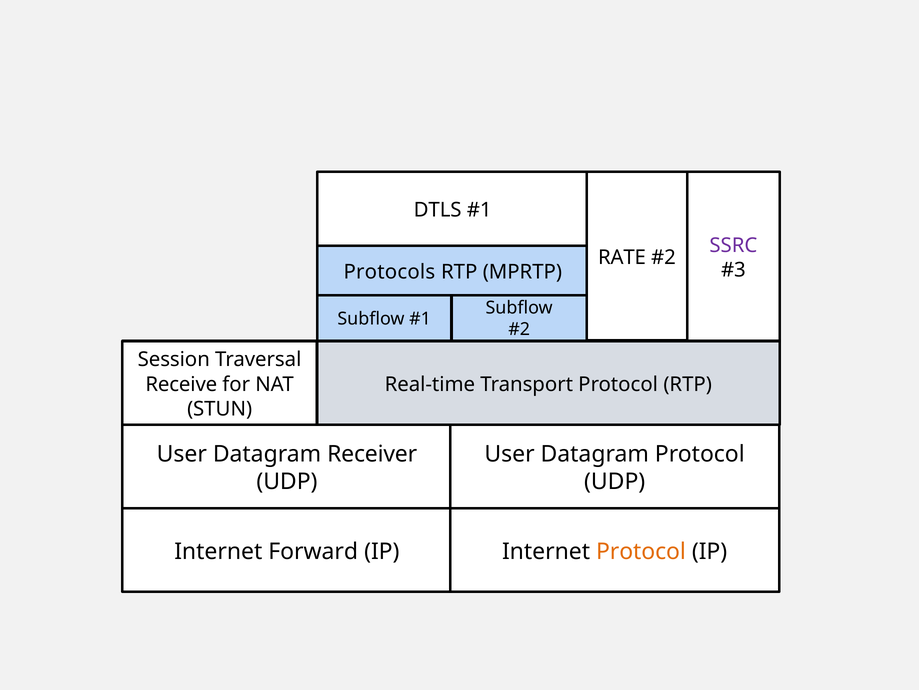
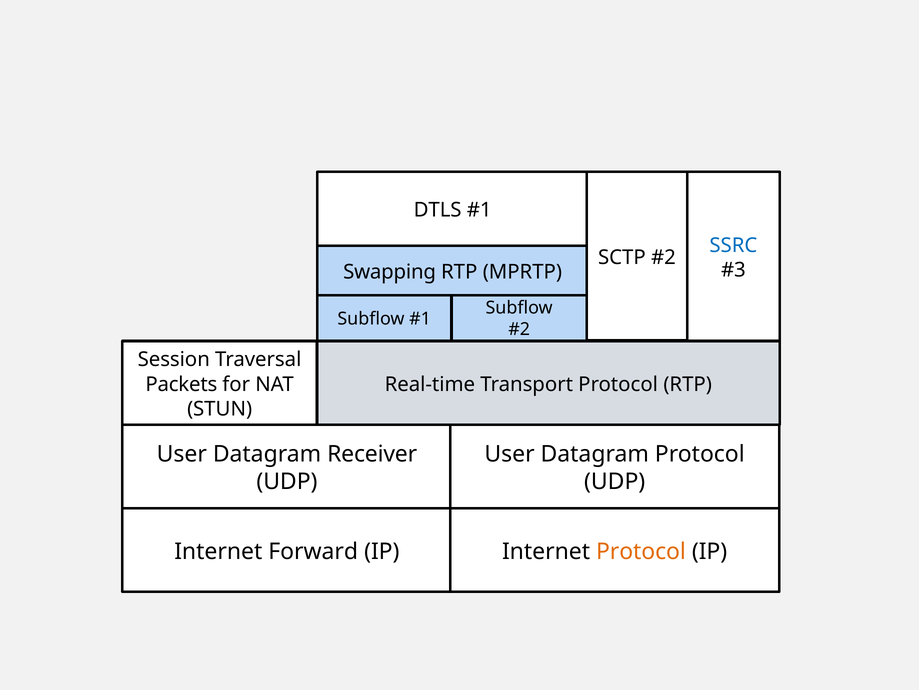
SSRC colour: purple -> blue
RATE: RATE -> SCTP
Protocols: Protocols -> Swapping
Receive: Receive -> Packets
